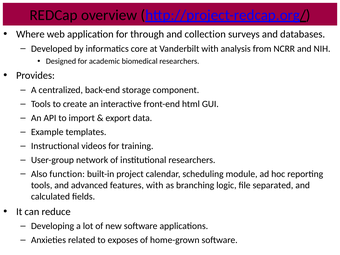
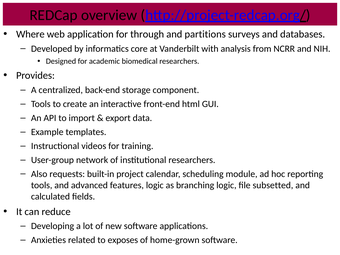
collection: collection -> partitions
function: function -> requests
features with: with -> logic
separated: separated -> subsetted
